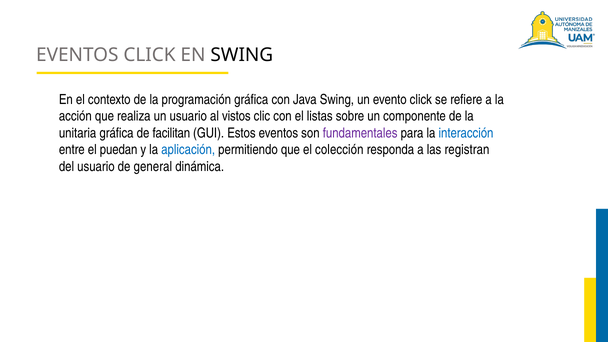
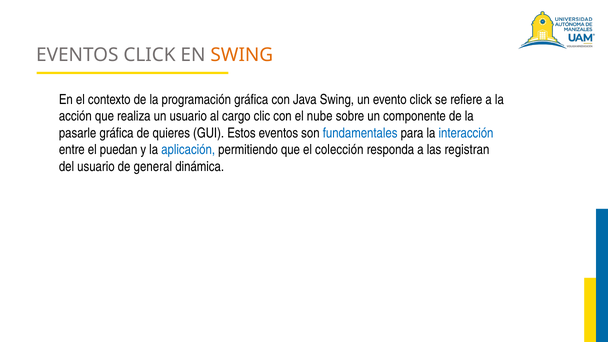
SWING at (242, 55) colour: black -> orange
vistos: vistos -> cargo
listas: listas -> nube
unitaria: unitaria -> pasarle
facilitan: facilitan -> quieres
fundamentales colour: purple -> blue
